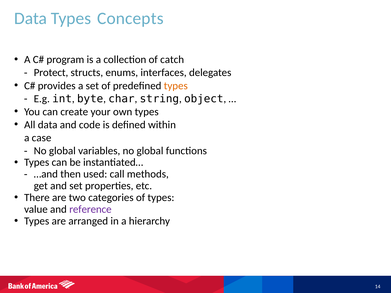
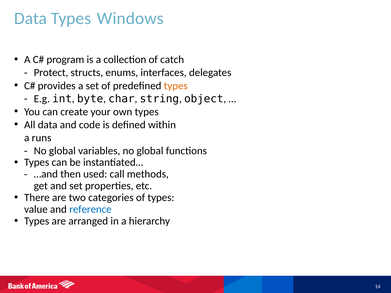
Concepts: Concepts -> Windows
case: case -> runs
reference colour: purple -> blue
